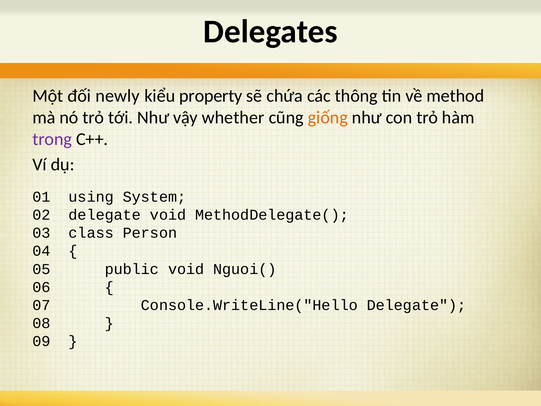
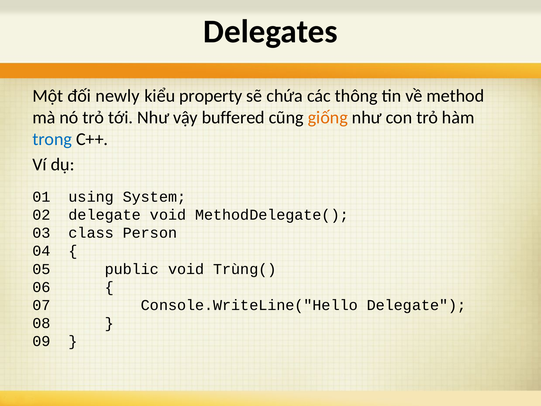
whether: whether -> buffered
trong colour: purple -> blue
Nguoi(: Nguoi( -> Trùng(
